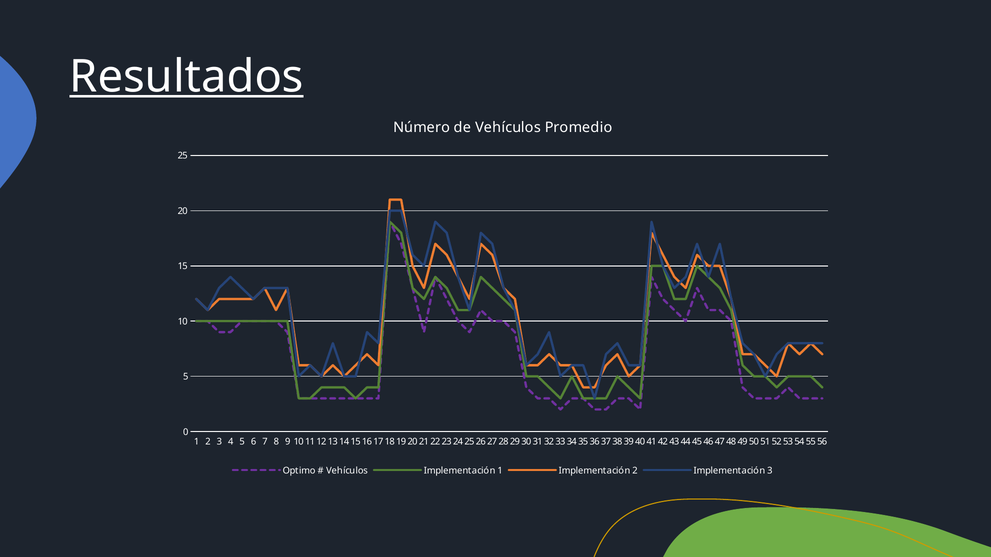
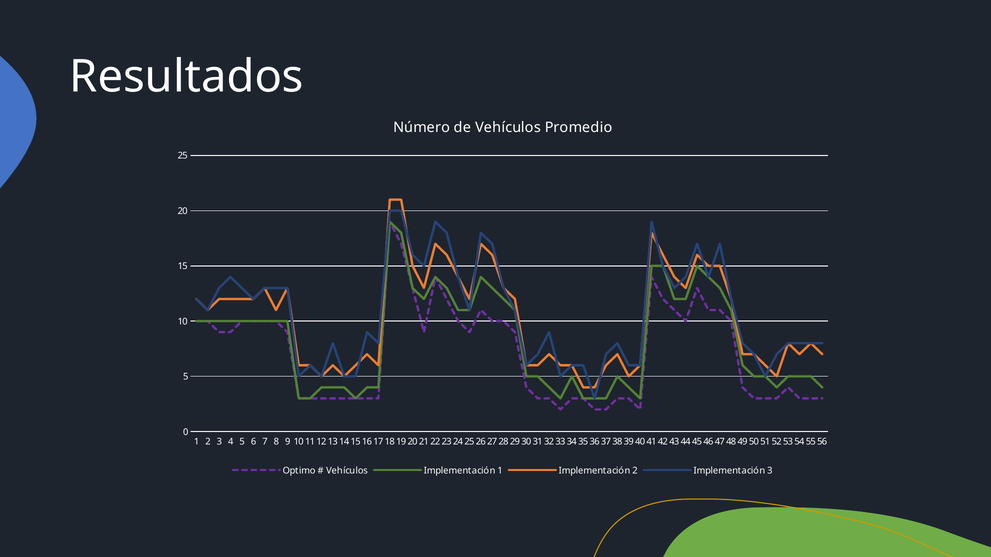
Resultados underline: present -> none
